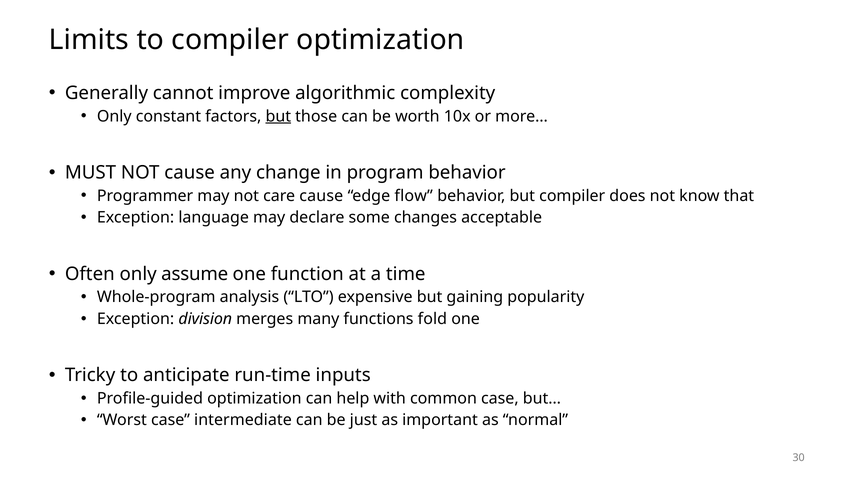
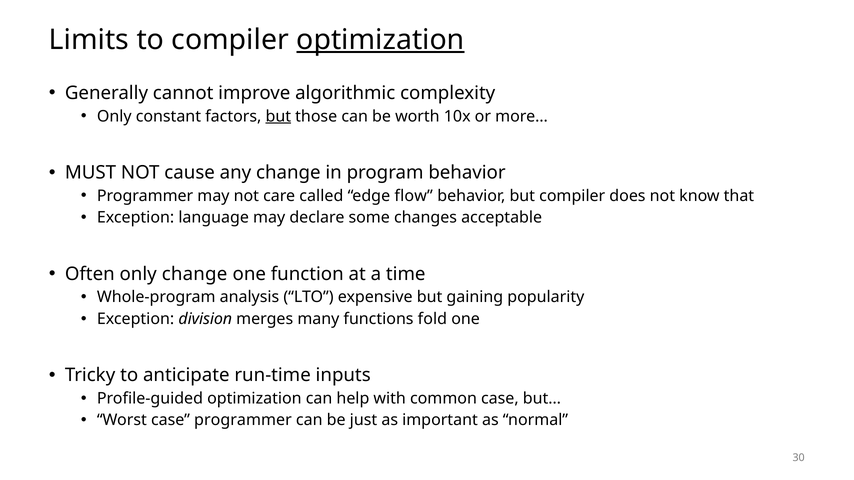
optimization at (380, 40) underline: none -> present
care cause: cause -> called
only assume: assume -> change
case intermediate: intermediate -> programmer
